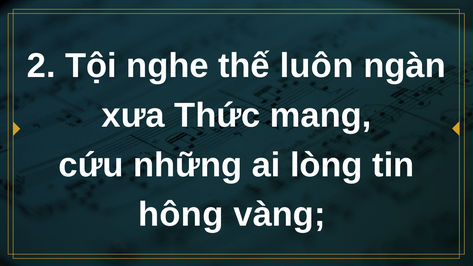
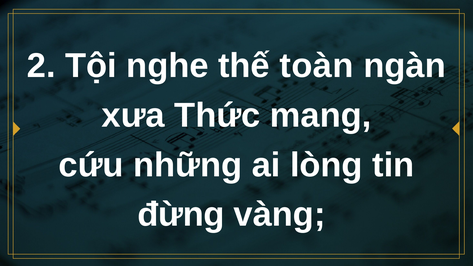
luôn: luôn -> toàn
hông: hông -> đừng
